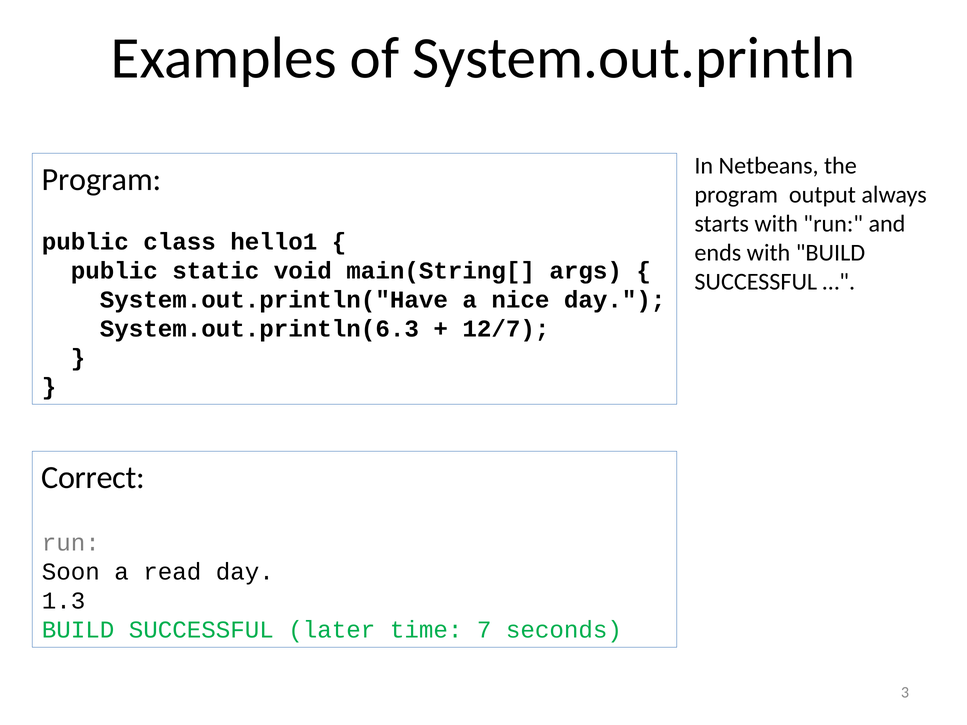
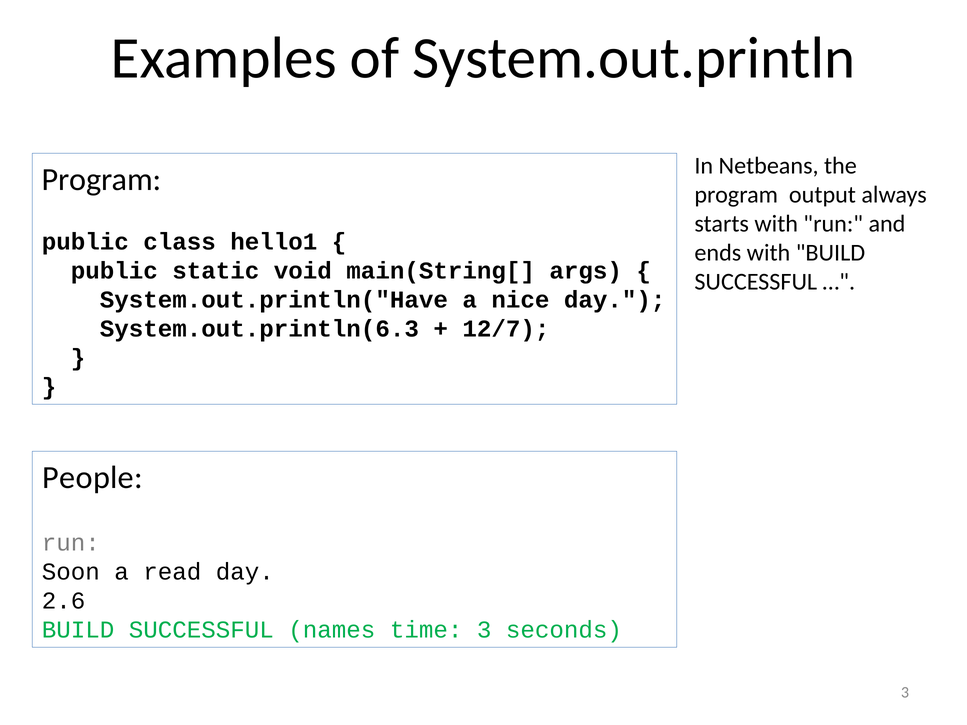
Correct: Correct -> People
1.3: 1.3 -> 2.6
later: later -> names
time 7: 7 -> 3
